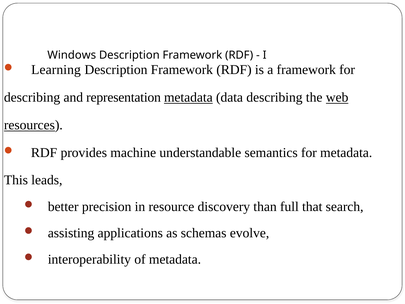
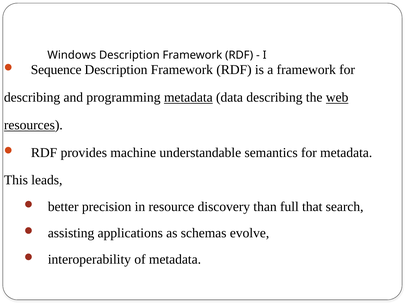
Learning: Learning -> Sequence
representation: representation -> programming
